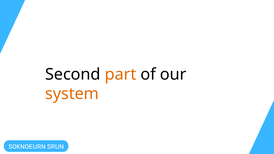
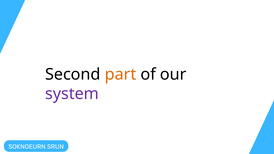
system colour: orange -> purple
